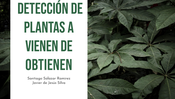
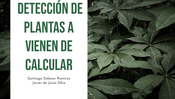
obtienen: obtienen -> calcular
